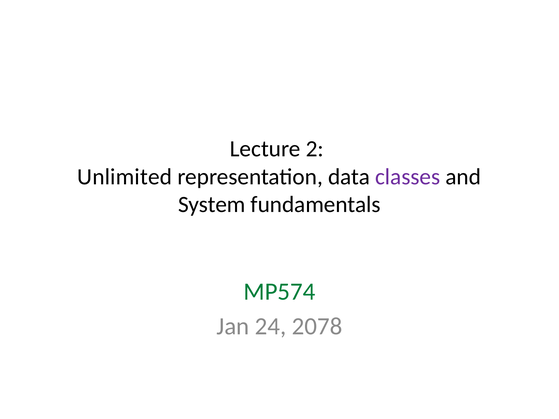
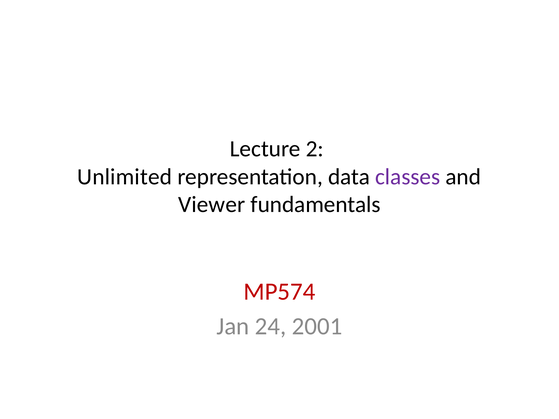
System: System -> Viewer
MP574 colour: green -> red
2078: 2078 -> 2001
